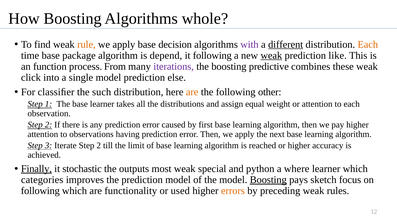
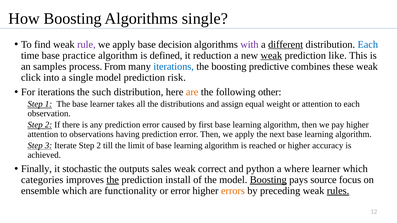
Algorithms whole: whole -> single
rule colour: orange -> purple
Each at (368, 44) colour: orange -> blue
package: package -> practice
depend: depend -> defined
it following: following -> reduction
function: function -> samples
iterations at (174, 66) colour: purple -> blue
else: else -> risk
For classiﬁer: classiﬁer -> iterations
Finally underline: present -> none
most: most -> sales
special: special -> correct
the at (113, 180) underline: none -> present
prediction model: model -> install
sketch: sketch -> source
following at (40, 191): following -> ensemble
or used: used -> error
rules underline: none -> present
